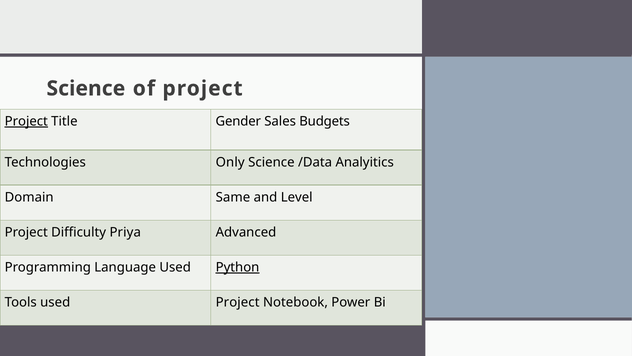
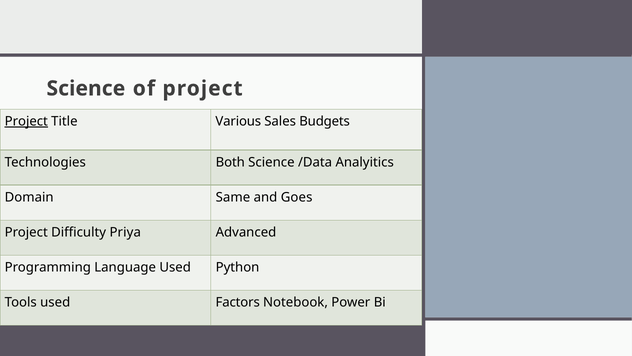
Gender: Gender -> Various
Only: Only -> Both
Level: Level -> Goes
Python underline: present -> none
used Project: Project -> Factors
